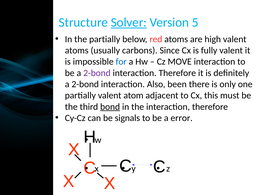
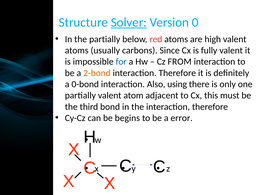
5: 5 -> 0
MOVE: MOVE -> FROM
2-bond at (97, 73) colour: purple -> orange
2-bond at (85, 84): 2-bond -> 0-bond
been: been -> using
bond underline: present -> none
signals: signals -> begins
